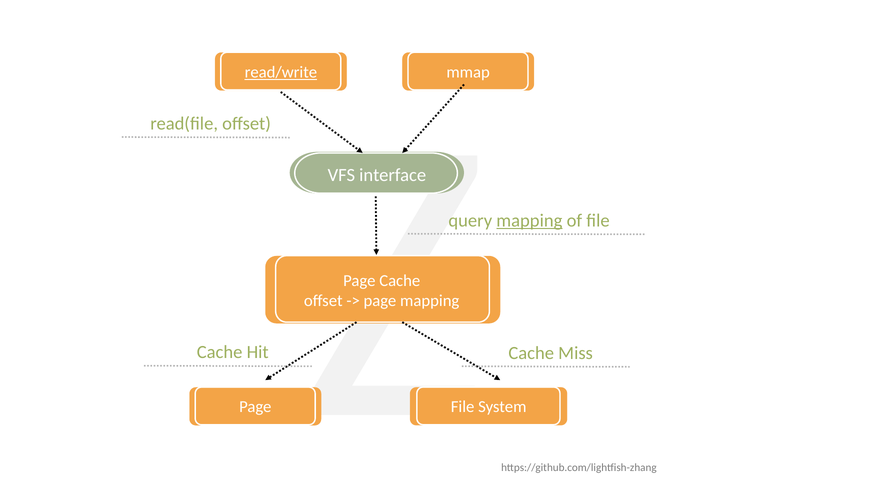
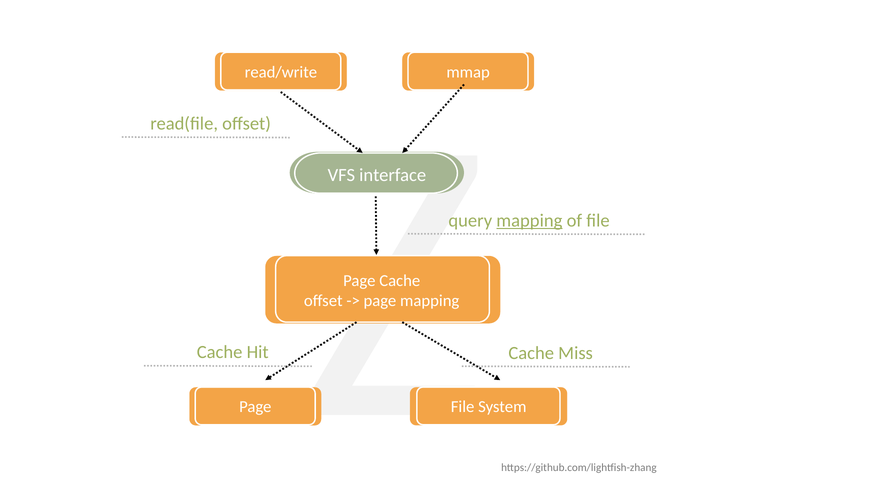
read/write underline: present -> none
